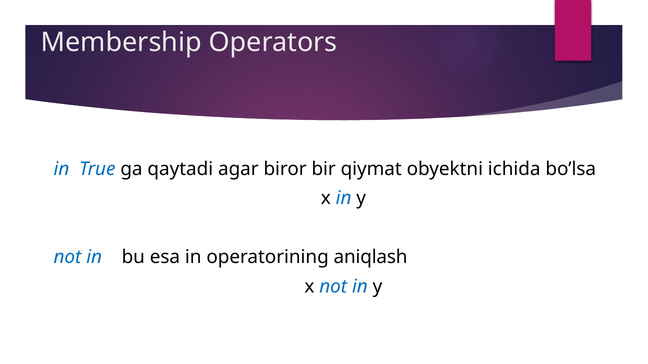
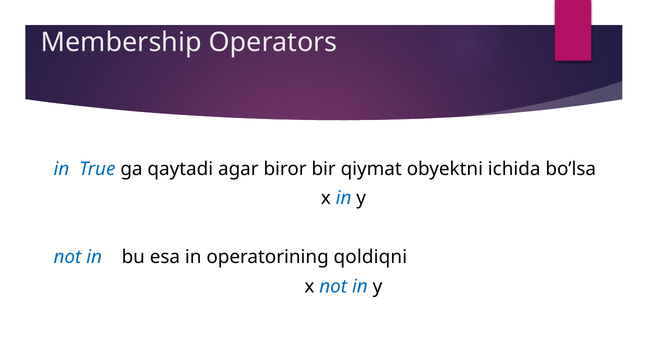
aniqlash: aniqlash -> qoldiqni
